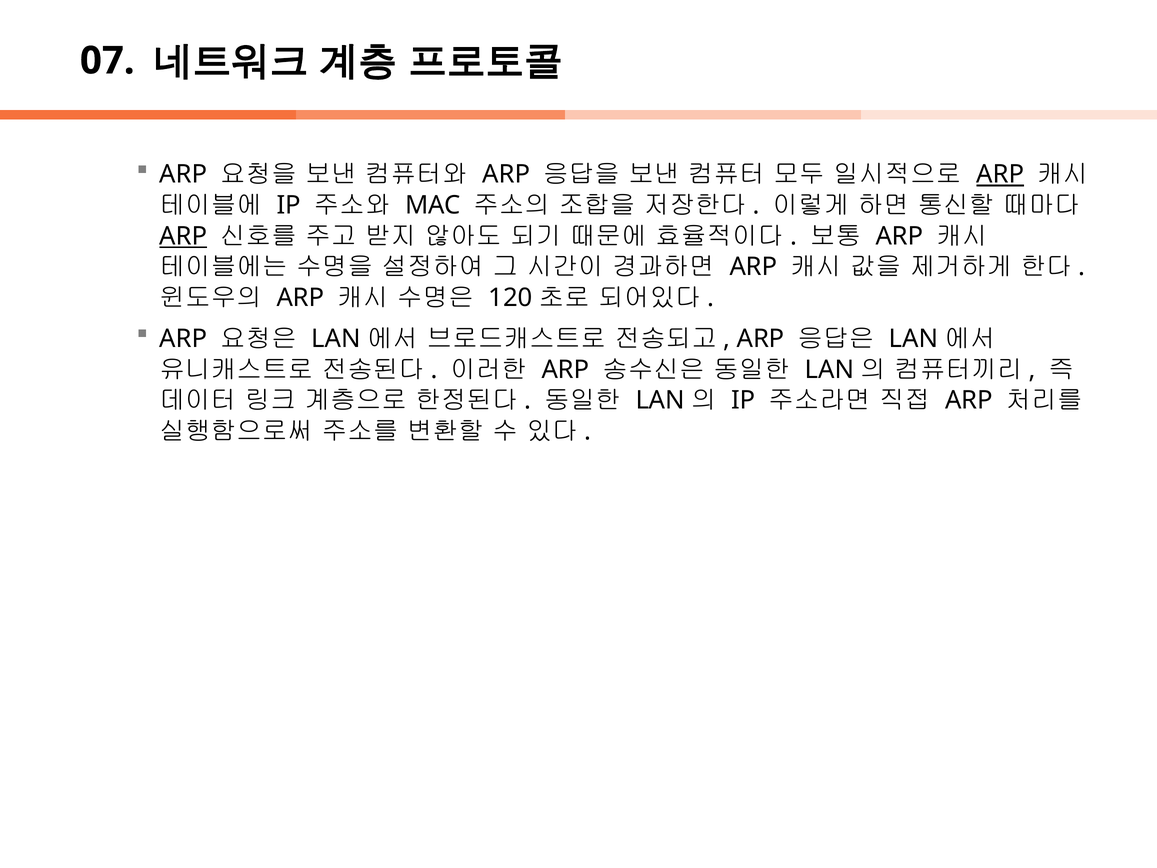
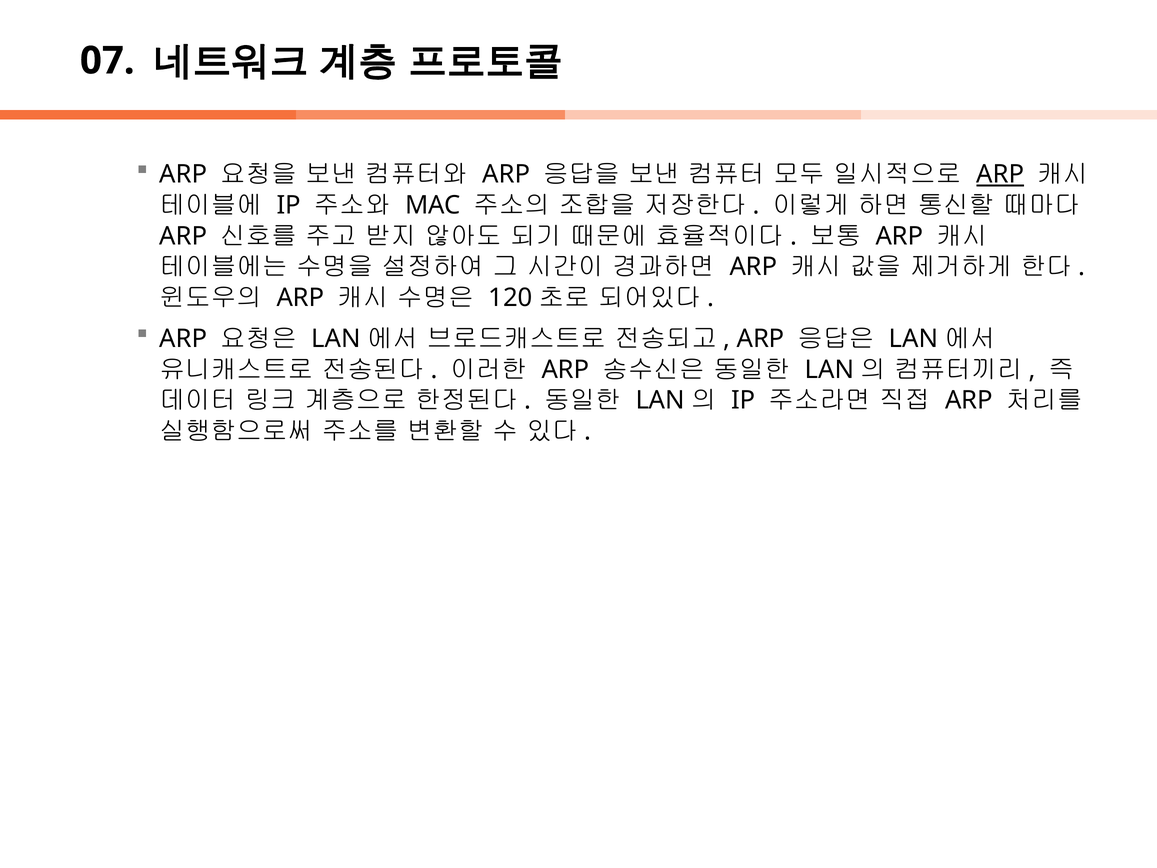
ARP at (183, 236) underline: present -> none
